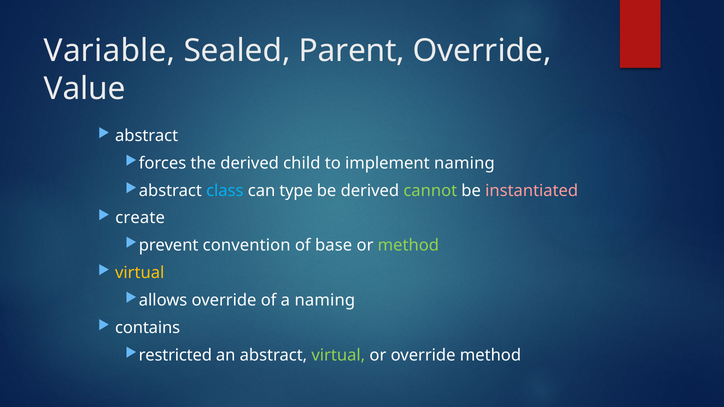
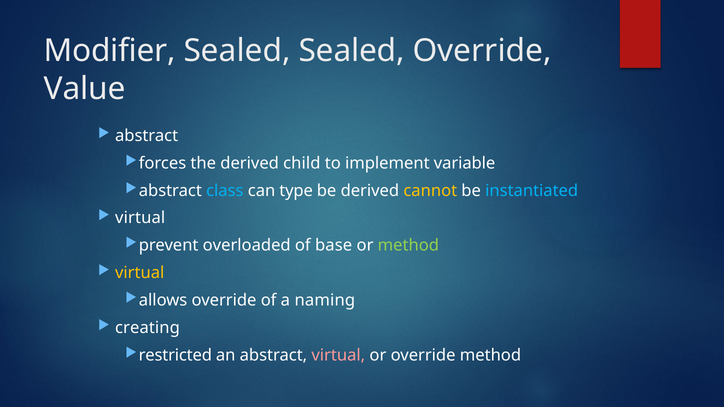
Variable: Variable -> Modifier
Sealed Parent: Parent -> Sealed
implement naming: naming -> variable
cannot colour: light green -> yellow
instantiated colour: pink -> light blue
create at (140, 218): create -> virtual
convention: convention -> overloaded
contains: contains -> creating
virtual at (338, 355) colour: light green -> pink
